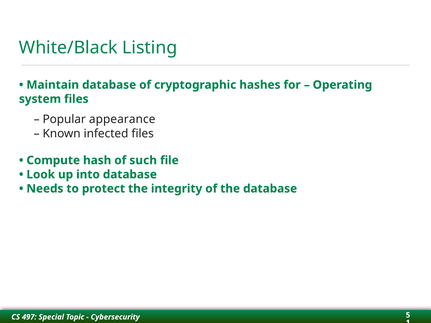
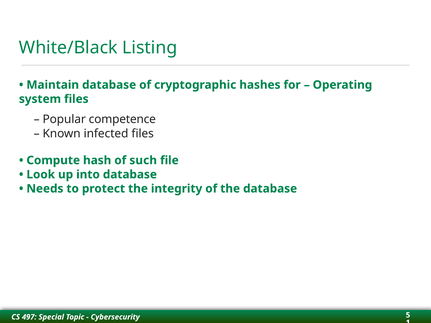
appearance: appearance -> competence
